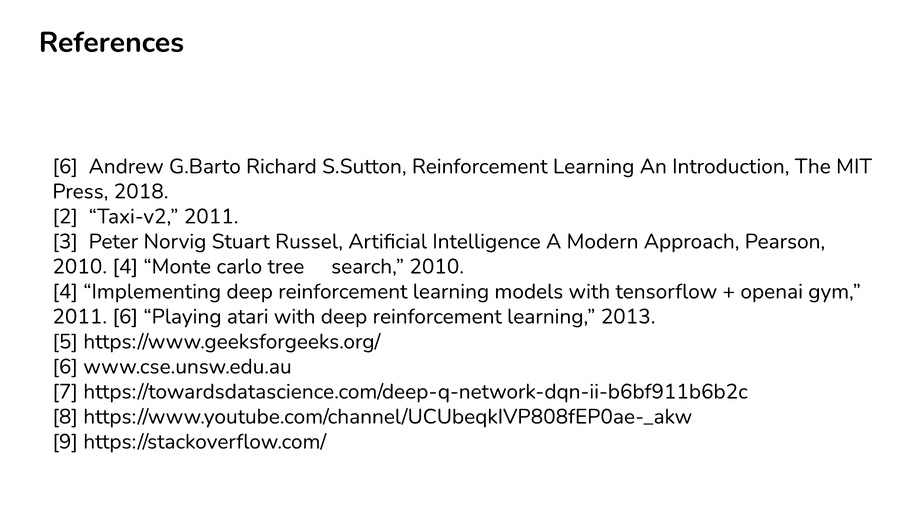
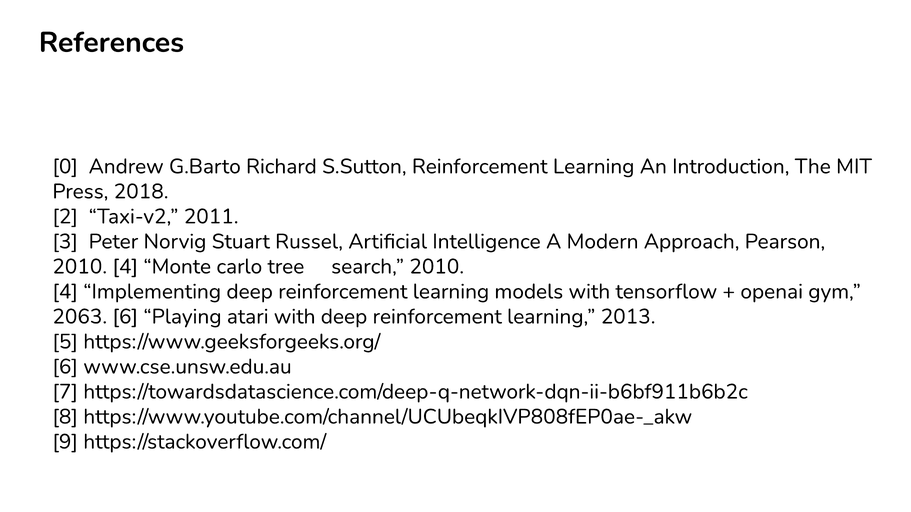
6 at (65, 167): 6 -> 0
2011 at (80, 317): 2011 -> 2063
